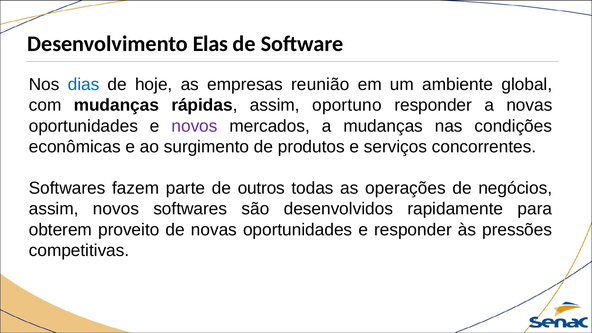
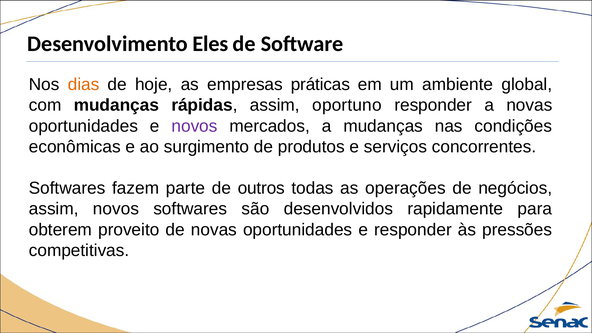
Elas: Elas -> Eles
dias colour: blue -> orange
reunião: reunião -> práticas
